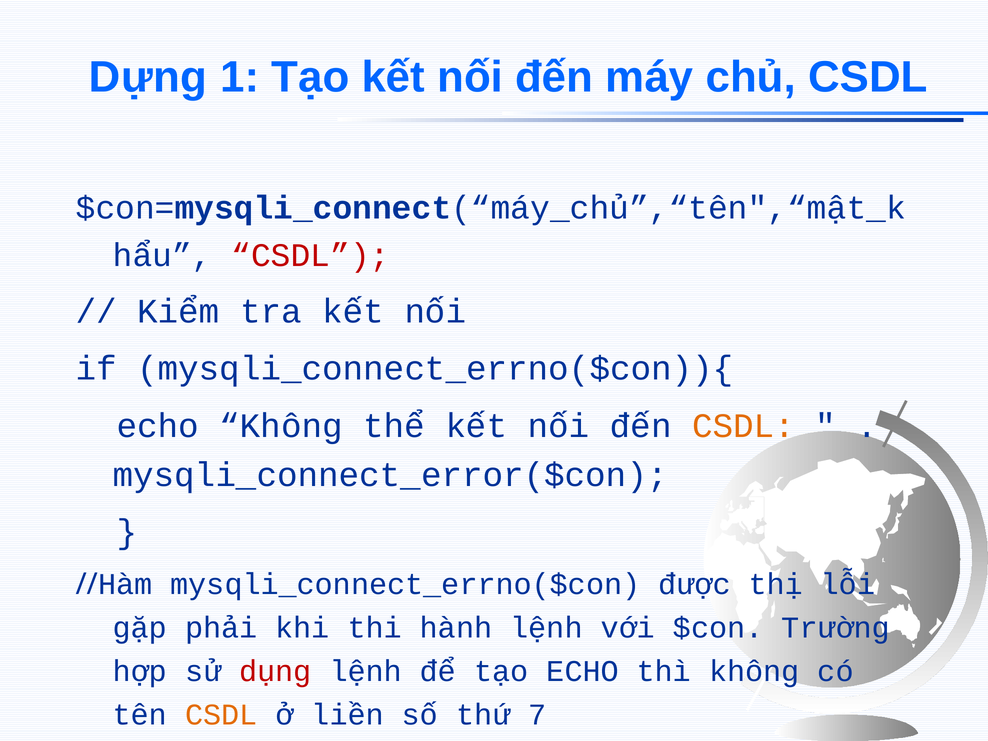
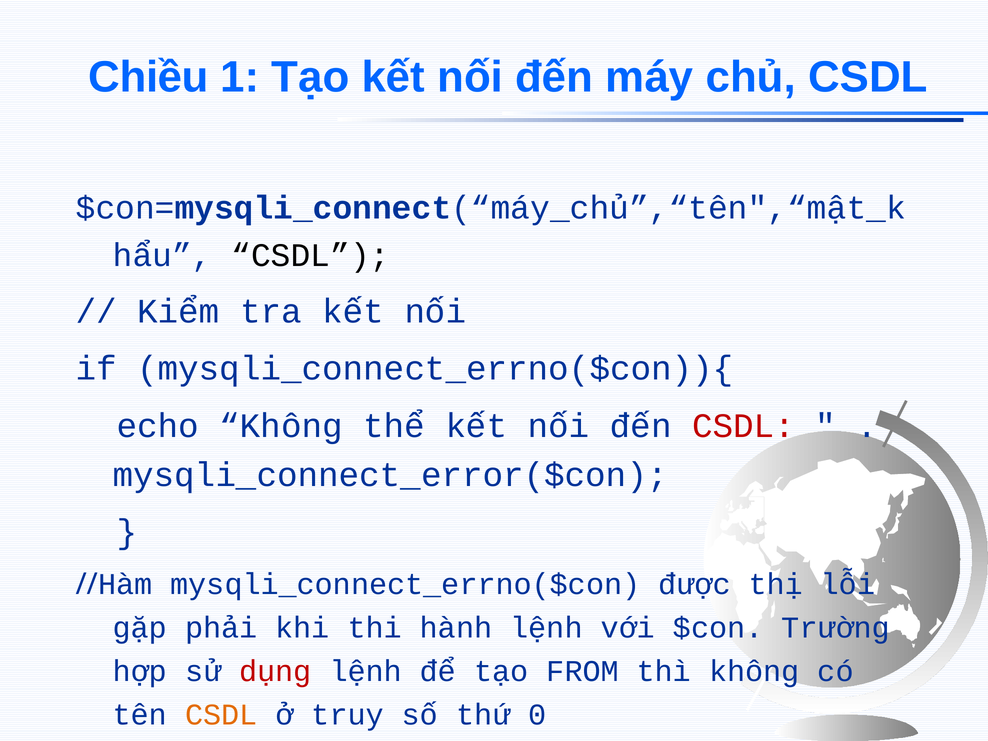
Dựng: Dựng -> Chiều
CSDL at (310, 255) colour: red -> black
CSDL at (744, 426) colour: orange -> red
tạo ECHO: ECHO -> FROM
liền: liền -> truy
7: 7 -> 0
